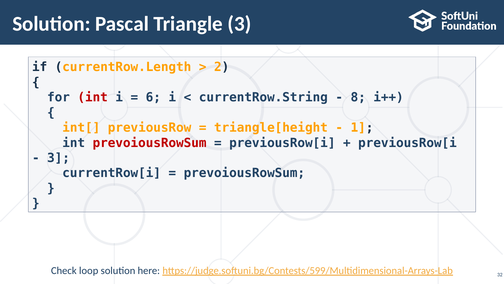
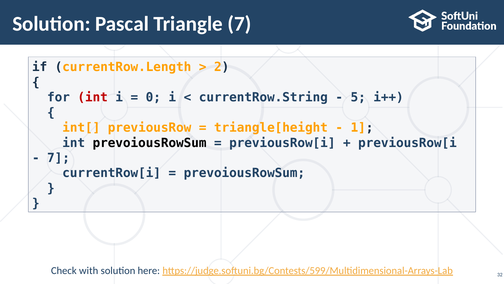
Triangle 3: 3 -> 7
6: 6 -> 0
8: 8 -> 5
prevoiousRowSum at (150, 143) colour: red -> black
3 at (59, 158): 3 -> 7
loop: loop -> with
